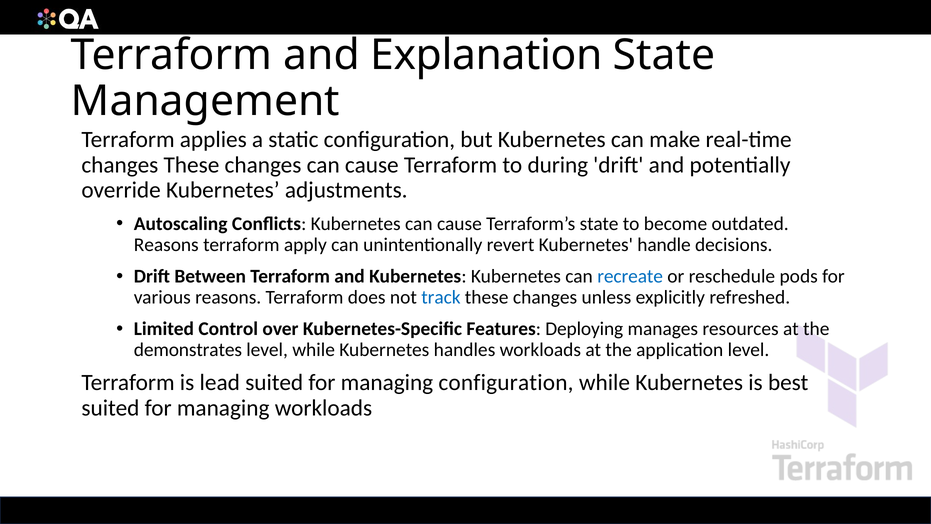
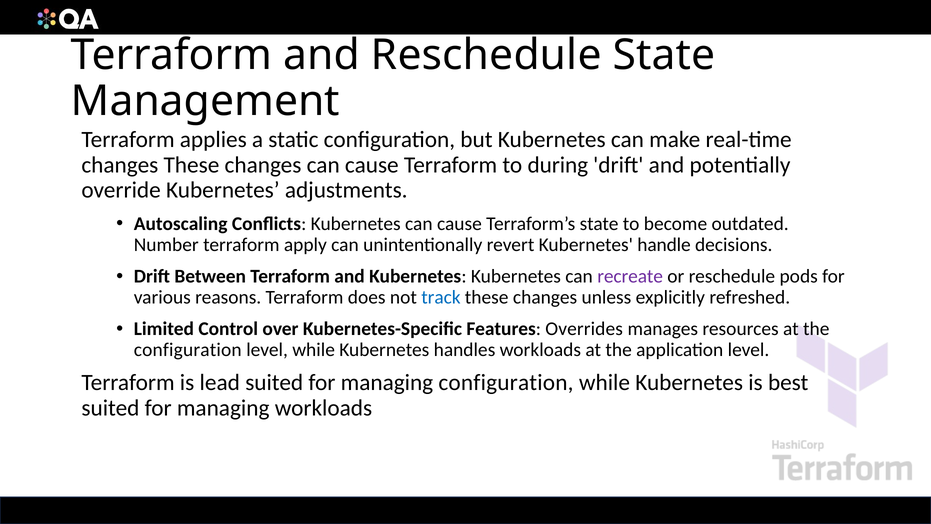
and Explanation: Explanation -> Reschedule
Reasons at (166, 245): Reasons -> Number
recreate colour: blue -> purple
Deploying: Deploying -> Overrides
demonstrates at (188, 350): demonstrates -> configuration
